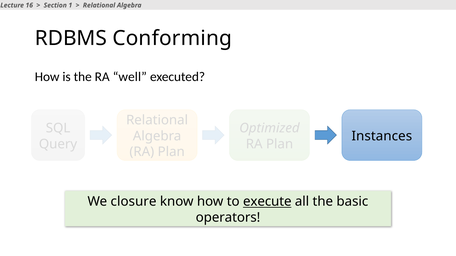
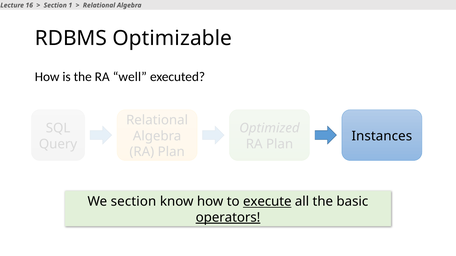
Conforming: Conforming -> Optimizable
We closure: closure -> section
operators underline: none -> present
